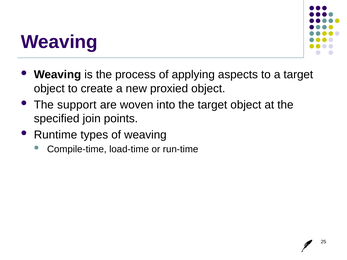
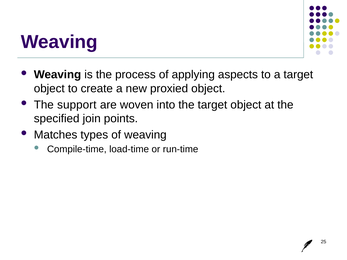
Runtime: Runtime -> Matches
